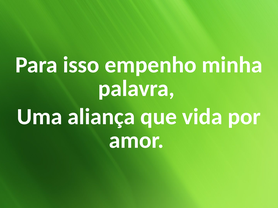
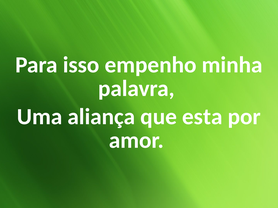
vida: vida -> esta
